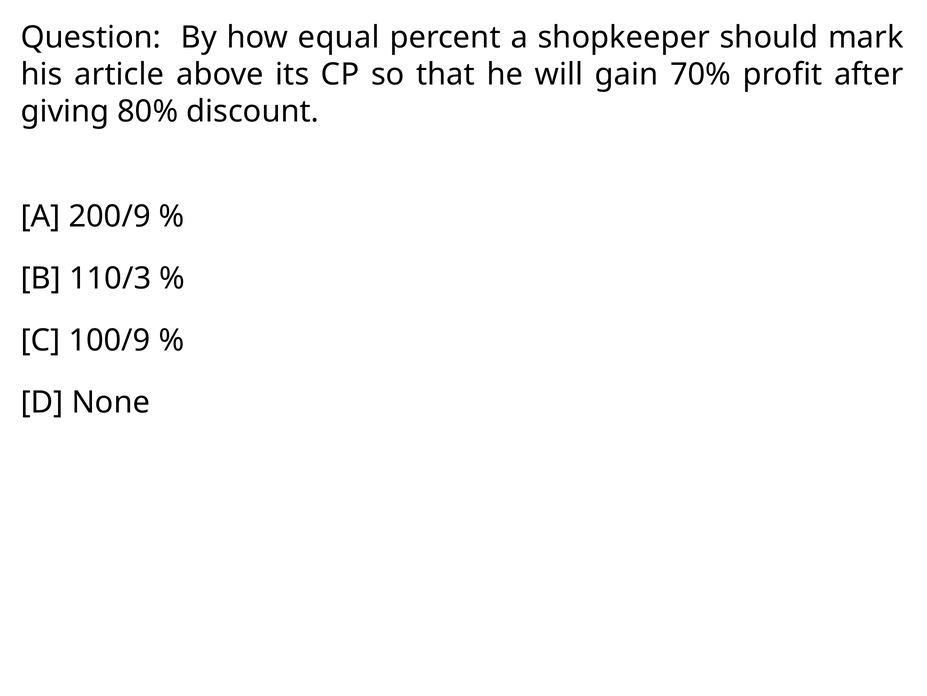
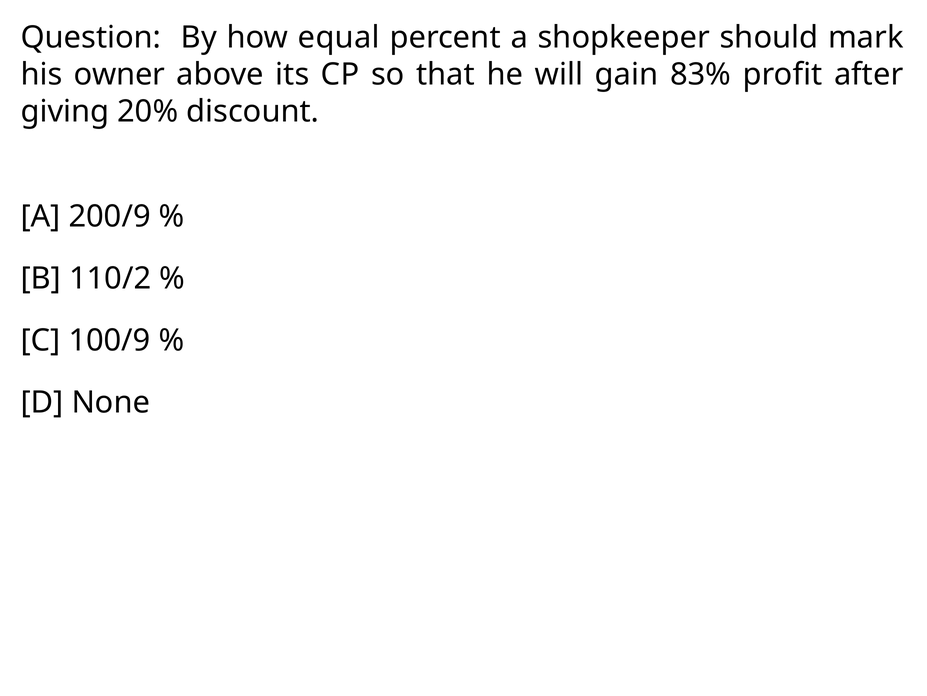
article: article -> owner
70%: 70% -> 83%
80%: 80% -> 20%
110/3: 110/3 -> 110/2
